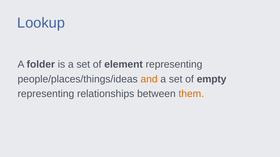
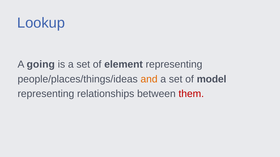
folder: folder -> going
empty: empty -> model
them colour: orange -> red
